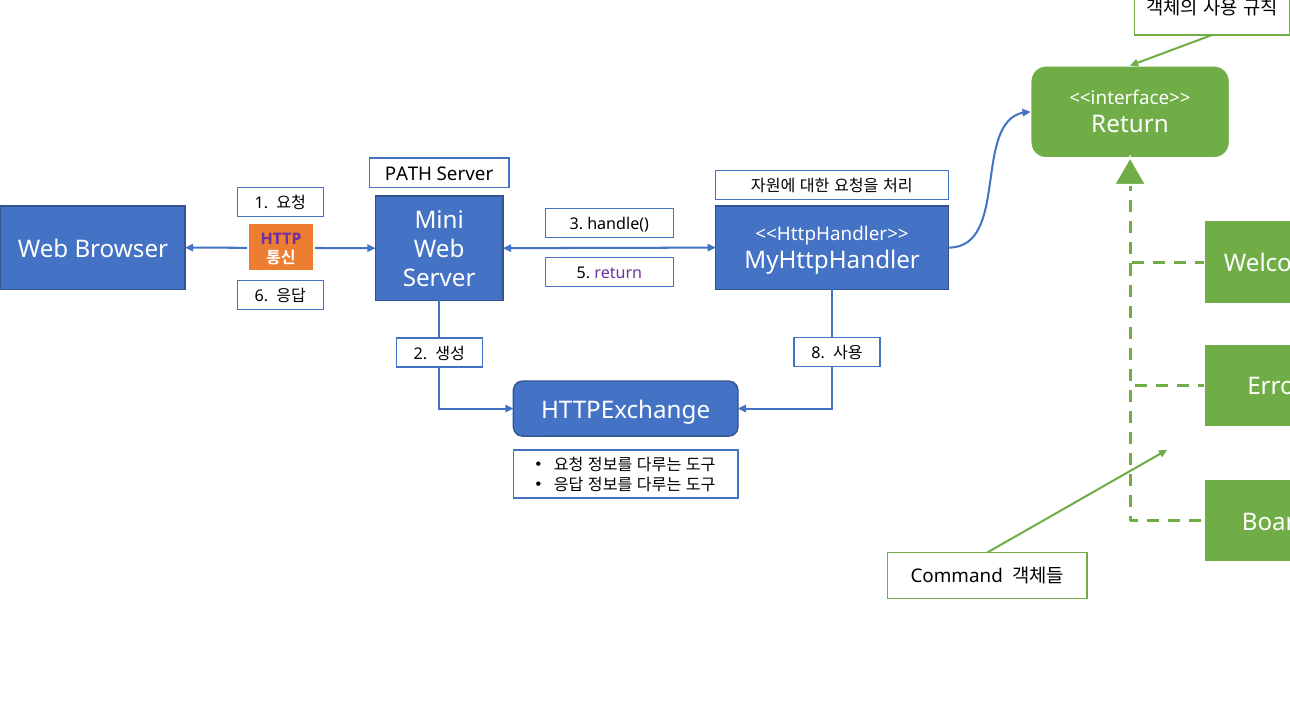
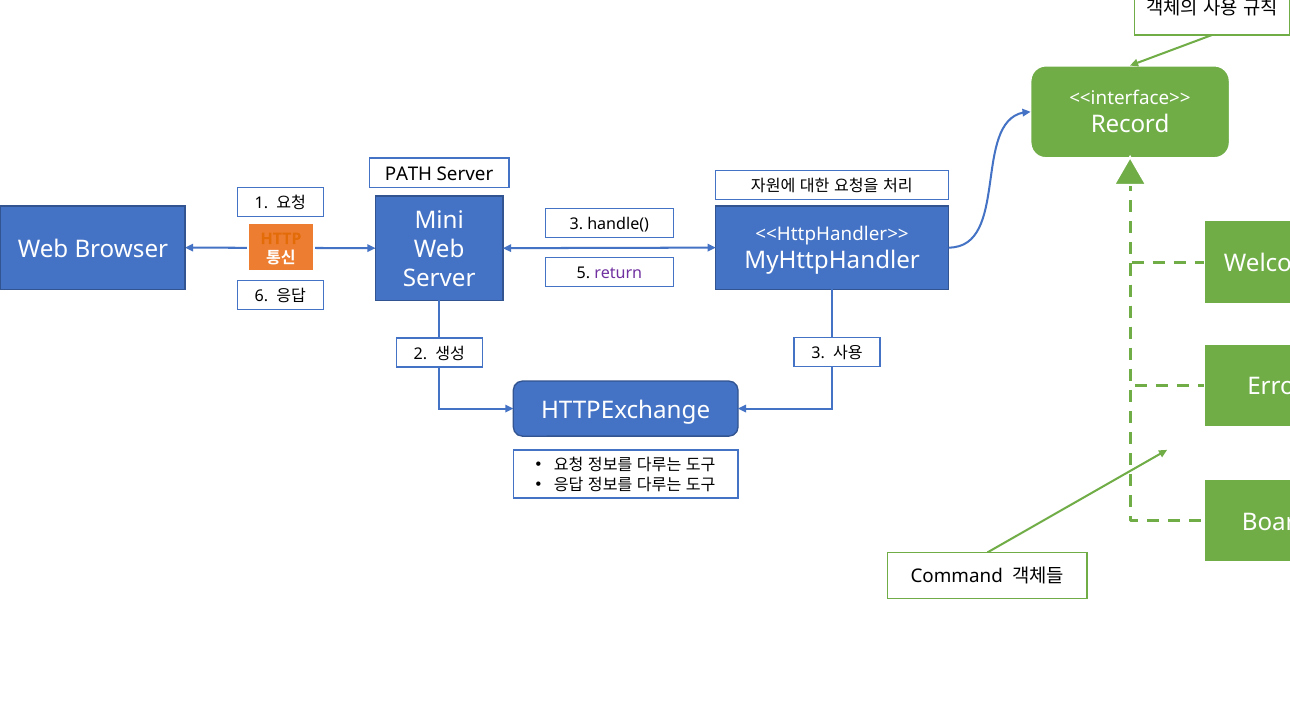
Return at (1130, 125): Return -> Record
HTTP colour: purple -> orange
8 at (818, 353): 8 -> 3
